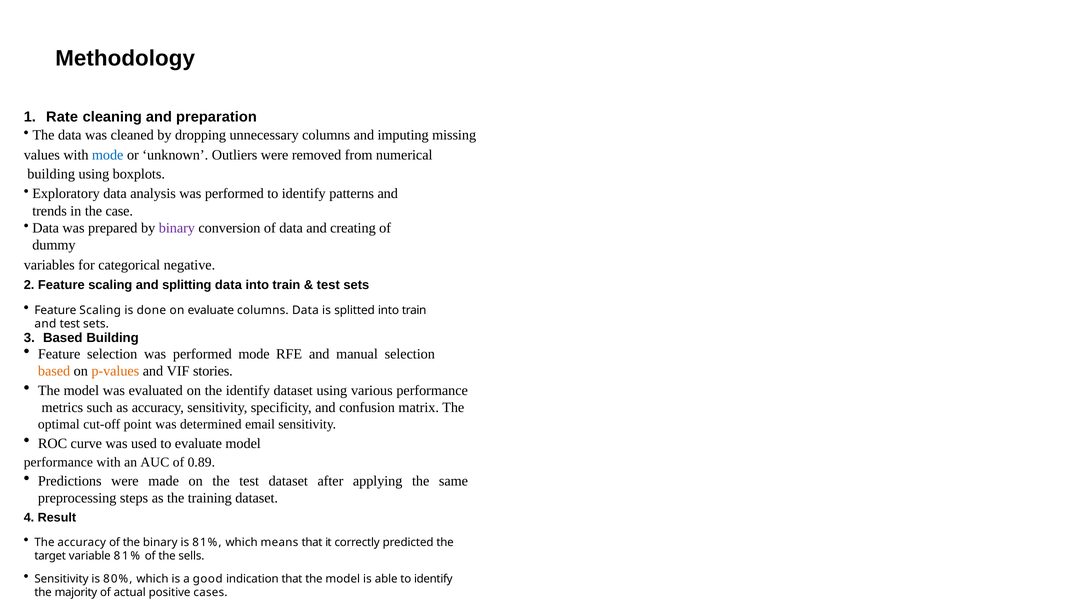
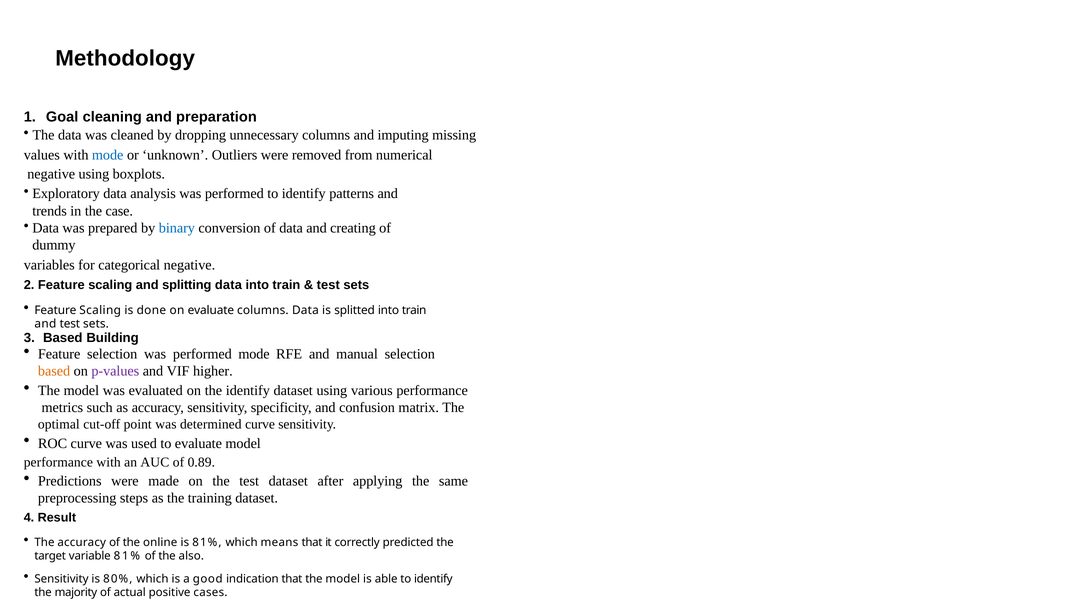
Rate: Rate -> Goal
building at (51, 174): building -> negative
binary at (177, 228) colour: purple -> blue
p-values colour: orange -> purple
stories: stories -> higher
determined email: email -> curve
the binary: binary -> online
sells: sells -> also
